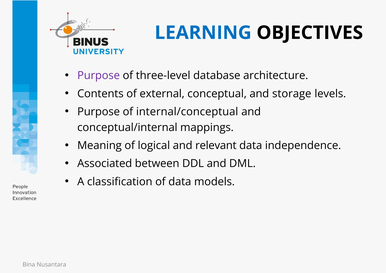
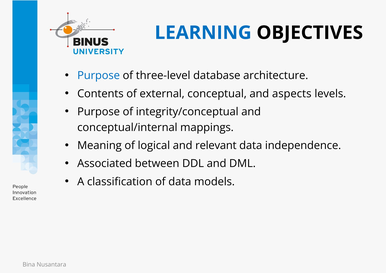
Purpose at (99, 76) colour: purple -> blue
storage: storage -> aspects
internal/conceptual: internal/conceptual -> integrity/conceptual
